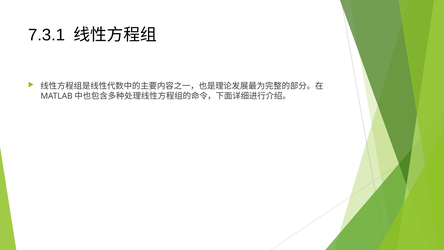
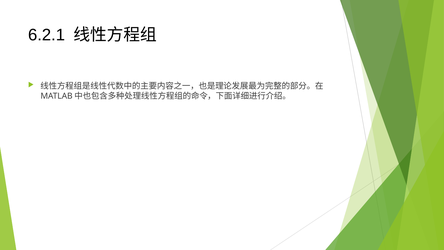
7.3.1: 7.3.1 -> 6.2.1
